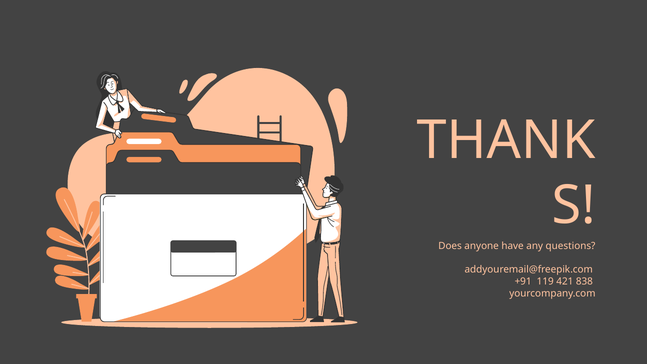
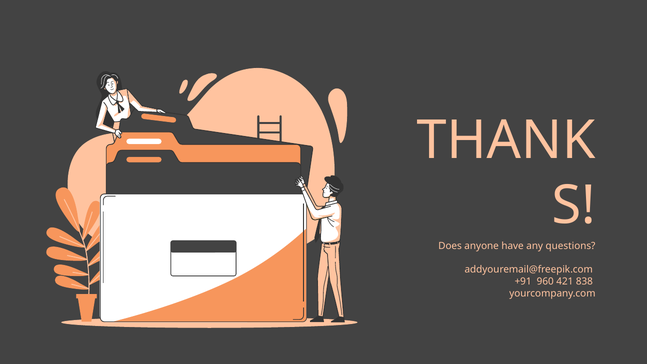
119: 119 -> 960
